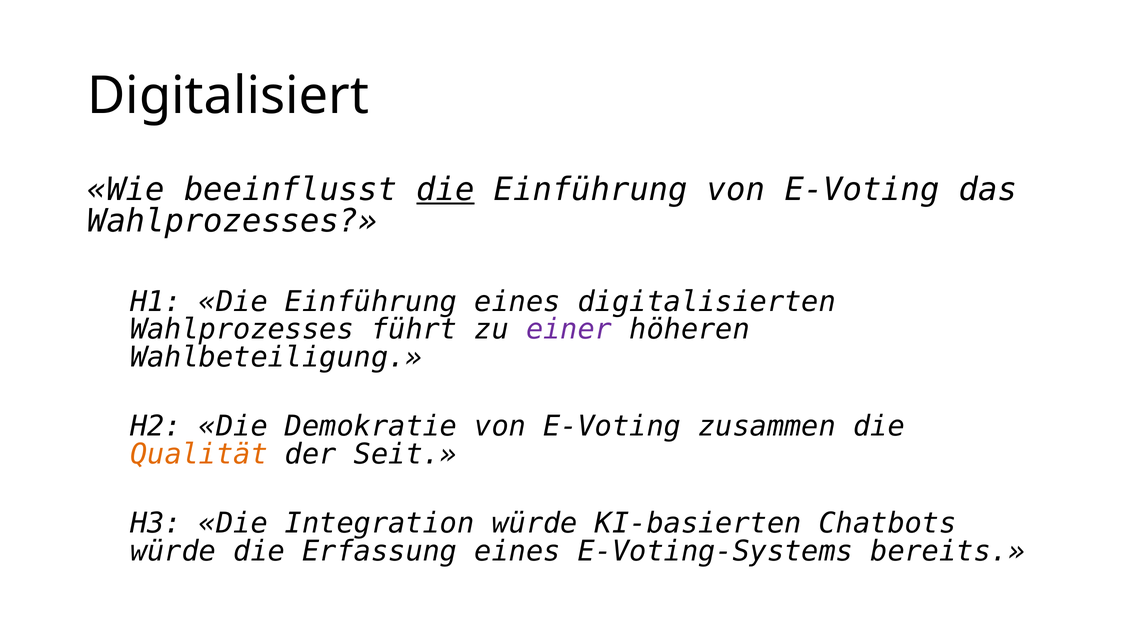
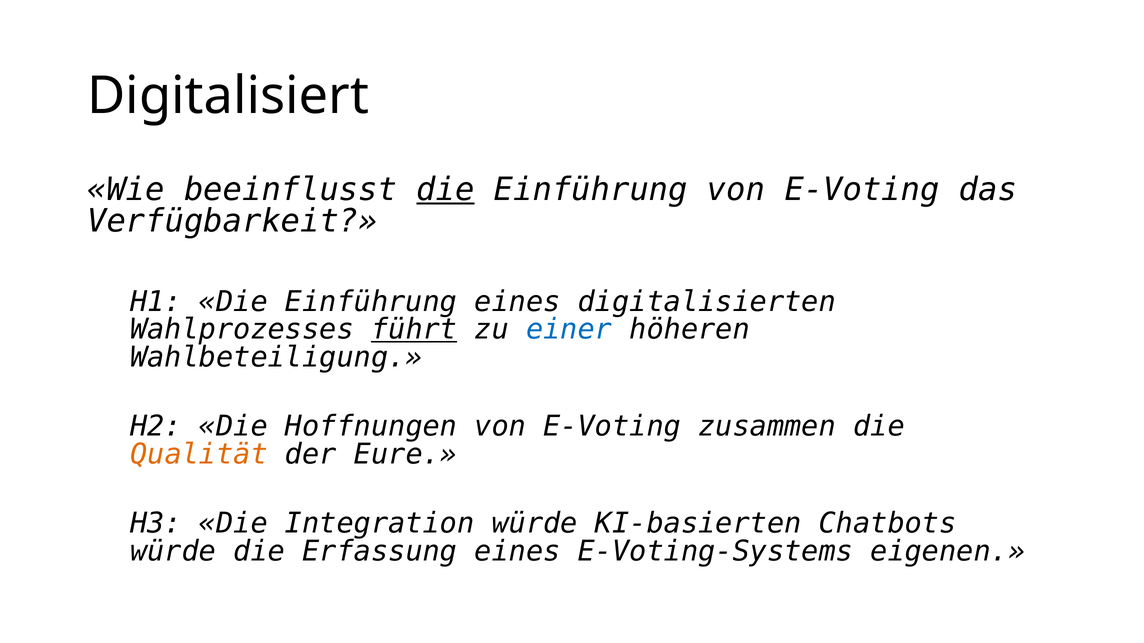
Wahlprozesses at (232, 221): Wahlprozesses -> Verfügbarkeit
führt underline: none -> present
einer colour: purple -> blue
Demokratie: Demokratie -> Hoffnungen
Seit: Seit -> Eure
bereits: bereits -> eigenen
